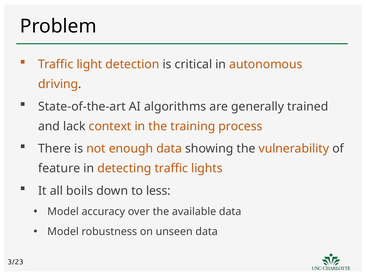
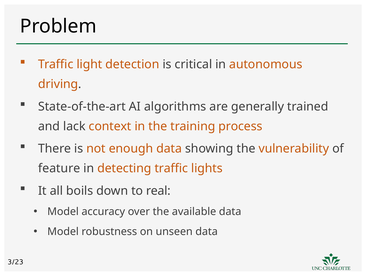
less: less -> real
